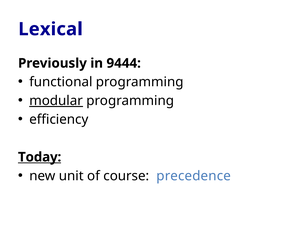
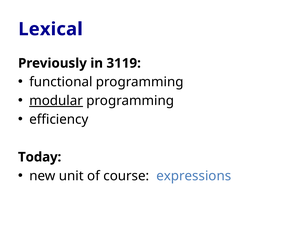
9444: 9444 -> 3119
Today underline: present -> none
precedence: precedence -> expressions
